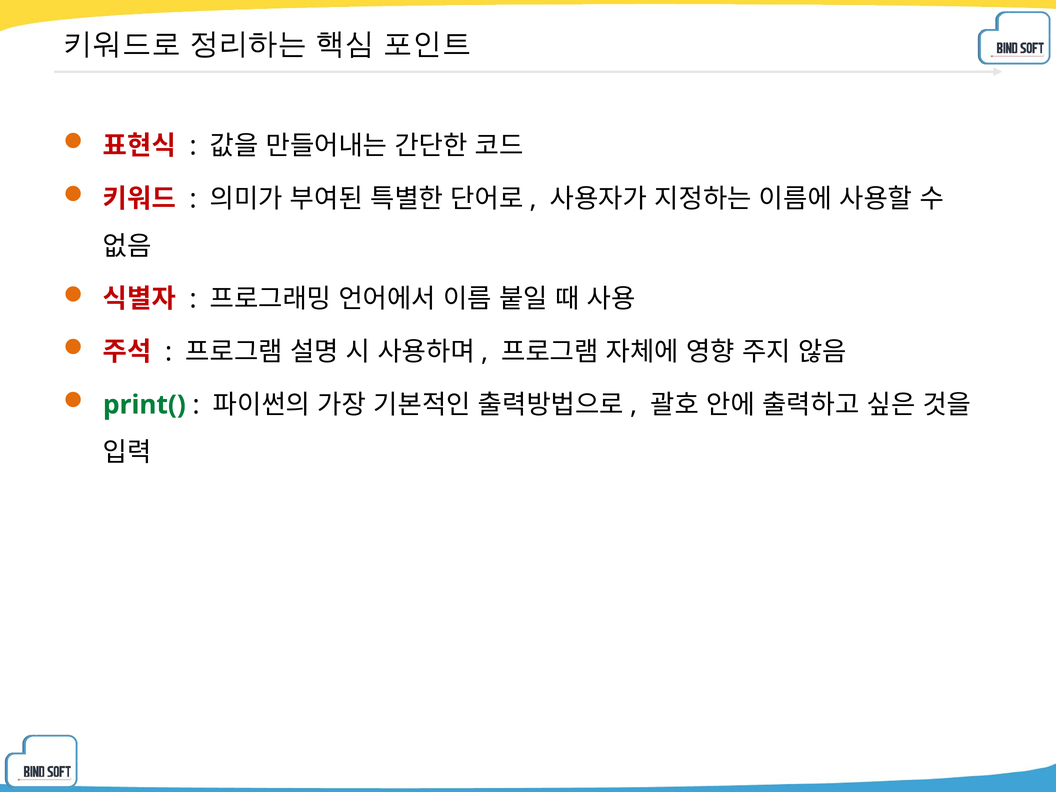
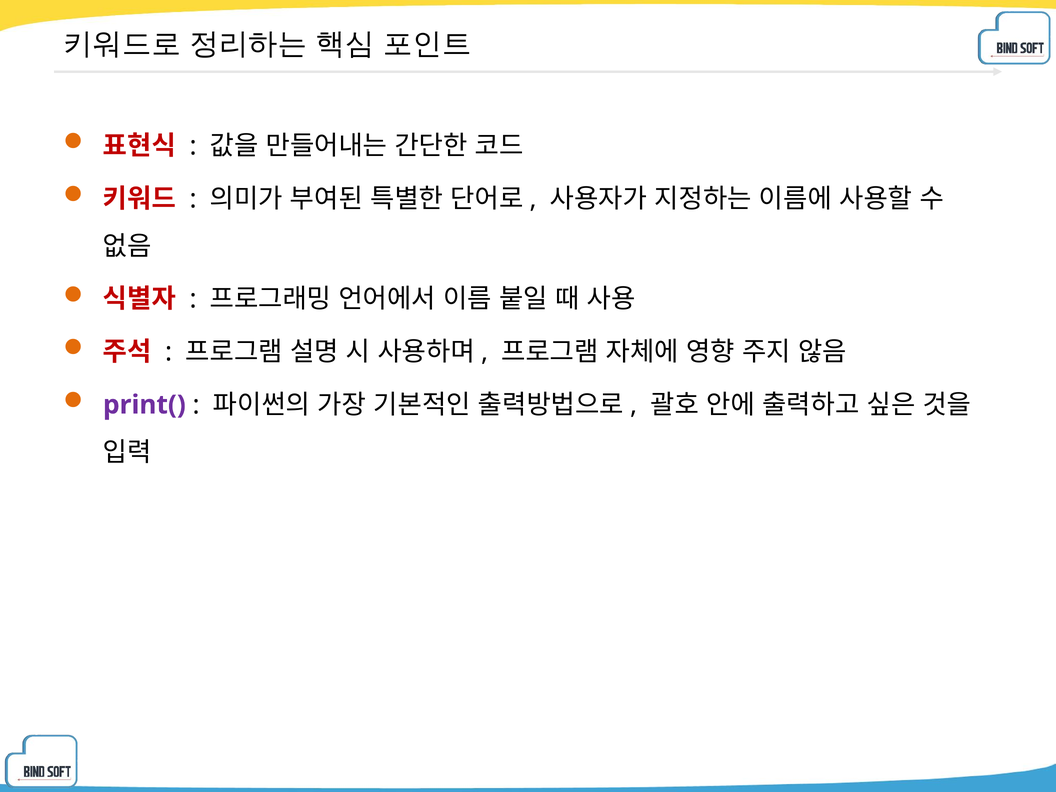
print( colour: green -> purple
